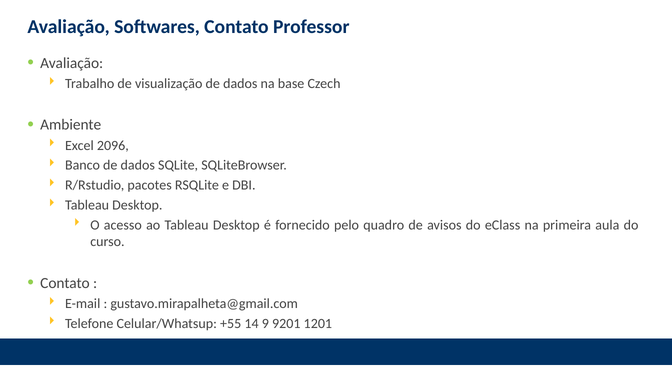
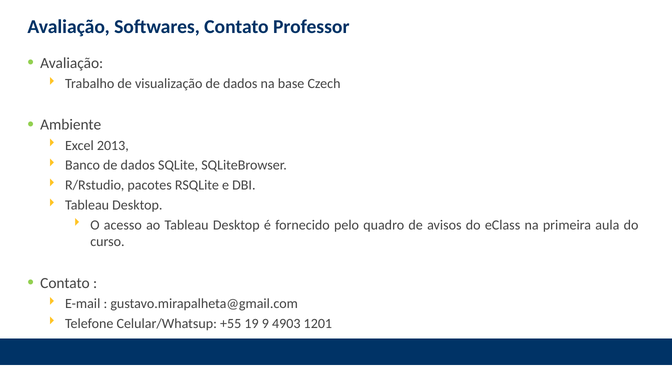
2096: 2096 -> 2013
14: 14 -> 19
9201: 9201 -> 4903
